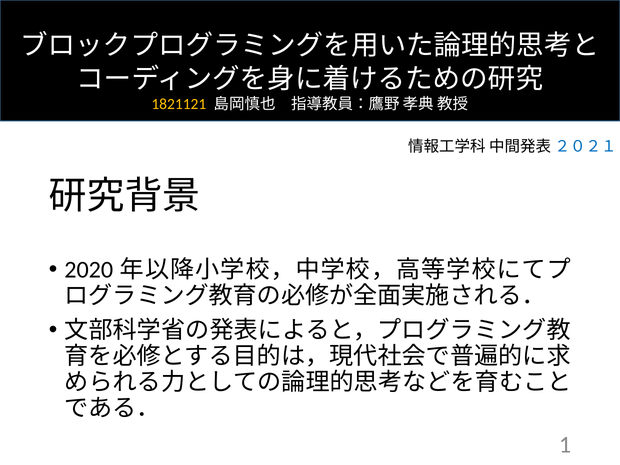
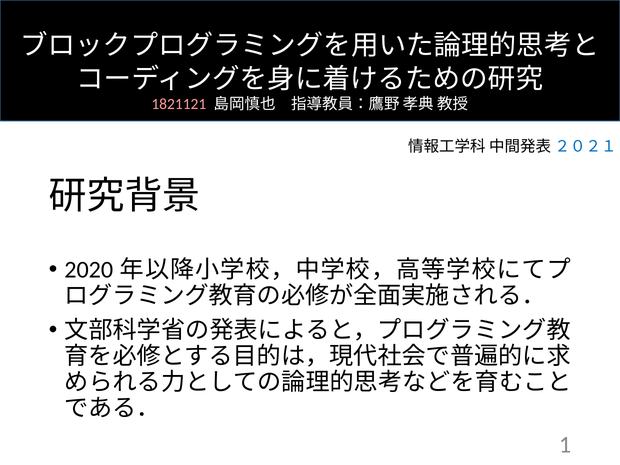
1821121 colour: yellow -> pink
